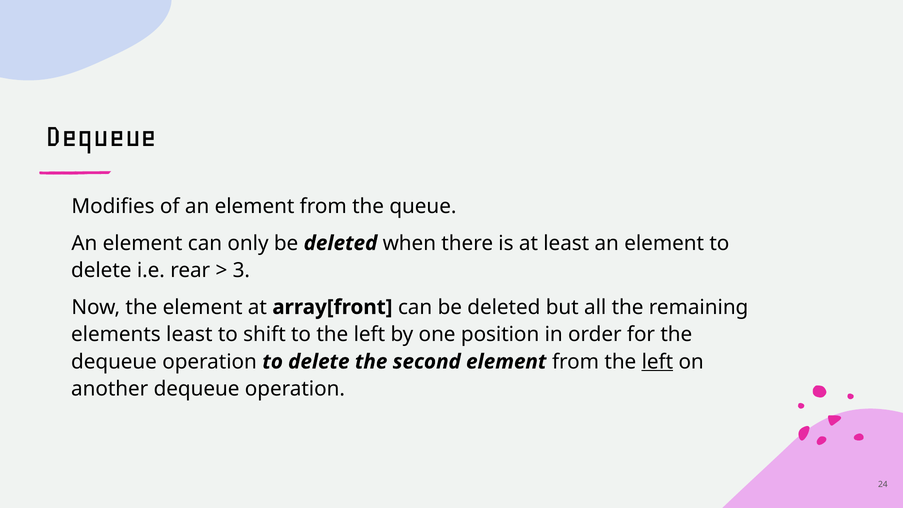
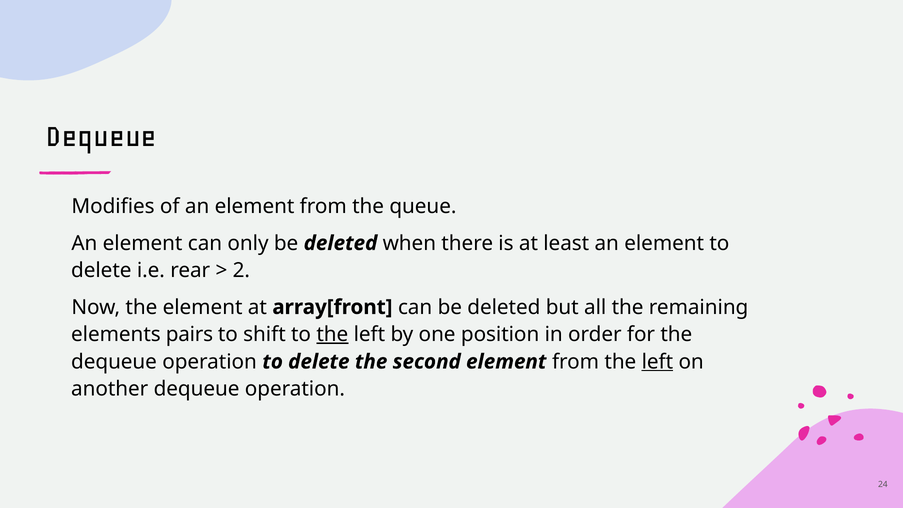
3: 3 -> 2
elements least: least -> pairs
the at (332, 334) underline: none -> present
